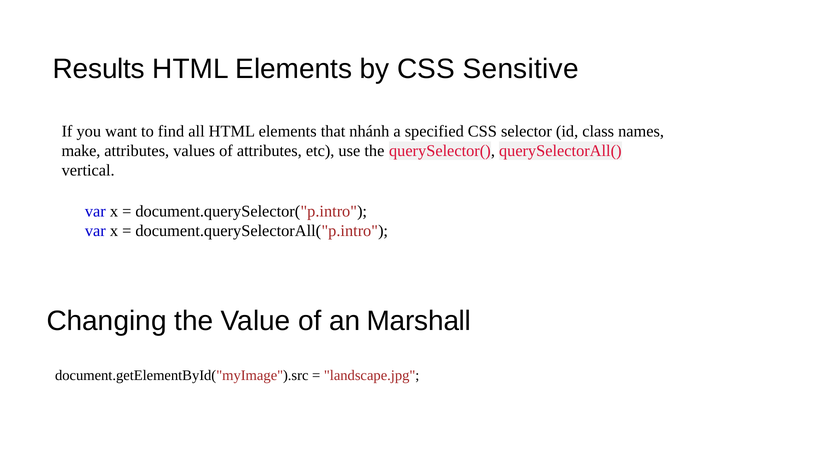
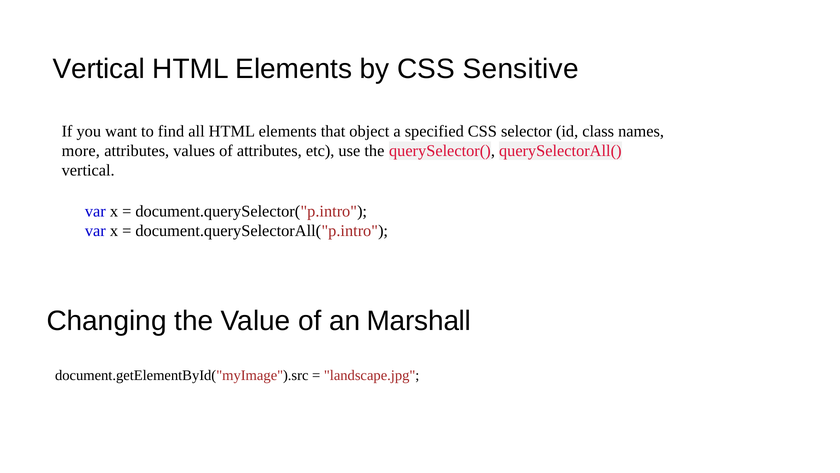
Results at (99, 69): Results -> Vertical
nhánh: nhánh -> object
make: make -> more
